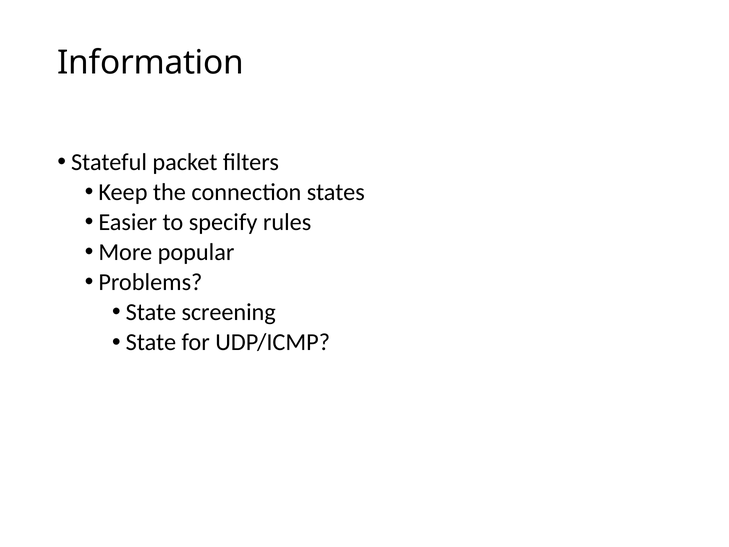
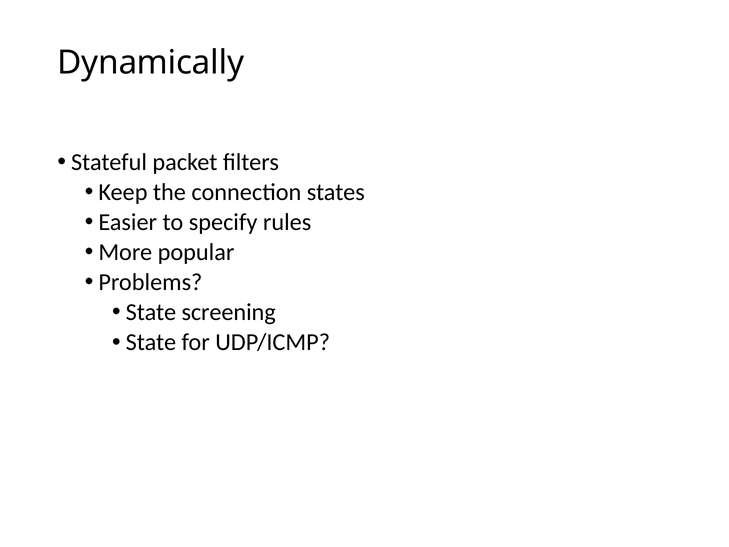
Information: Information -> Dynamically
